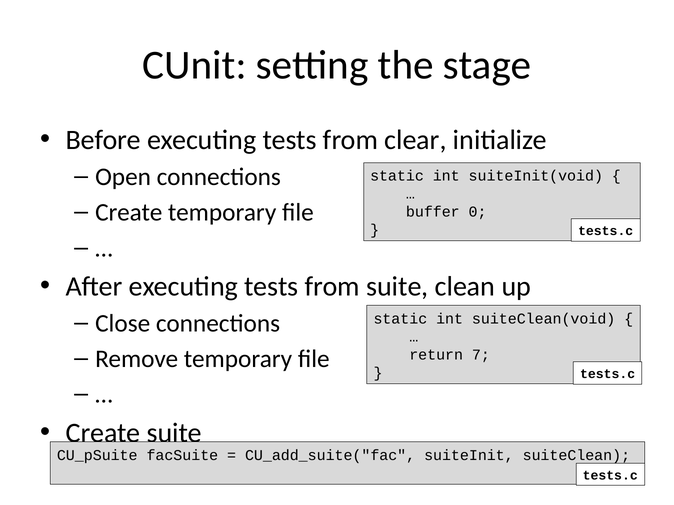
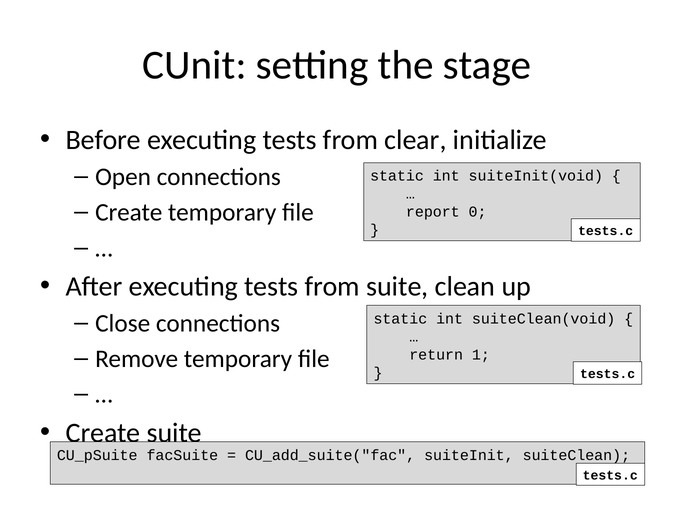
buffer: buffer -> report
7: 7 -> 1
